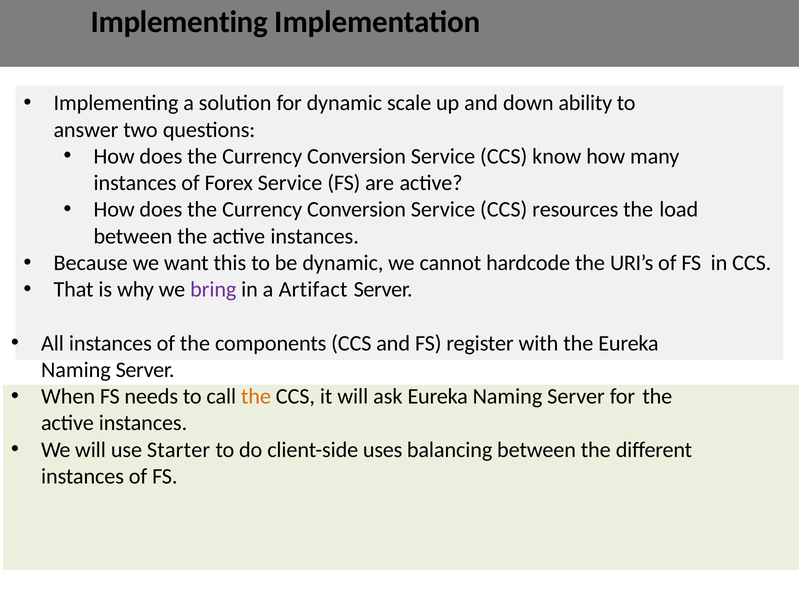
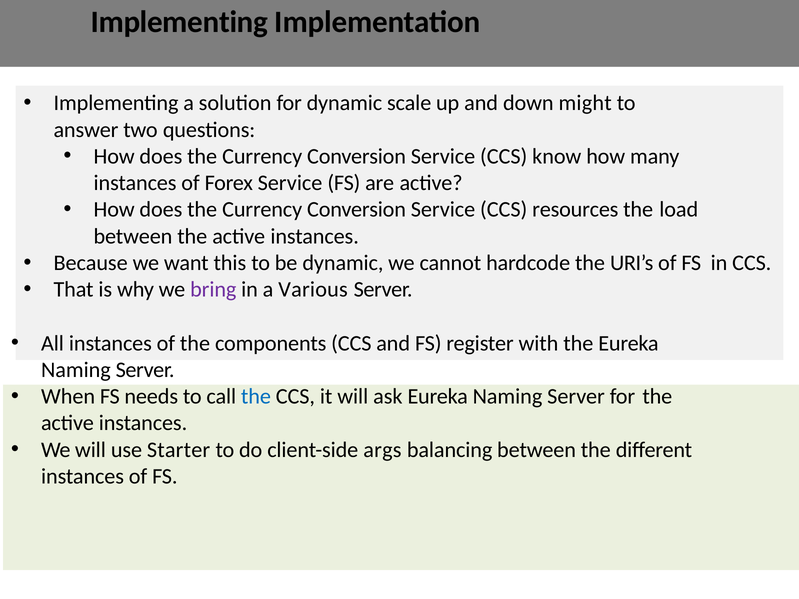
ability: ability -> might
Artifact: Artifact -> Various
the at (256, 397) colour: orange -> blue
uses: uses -> args
